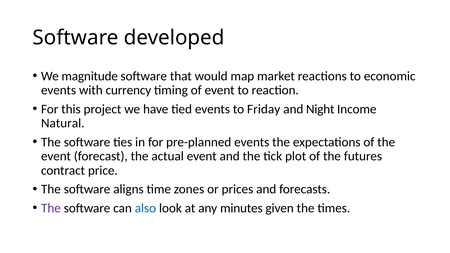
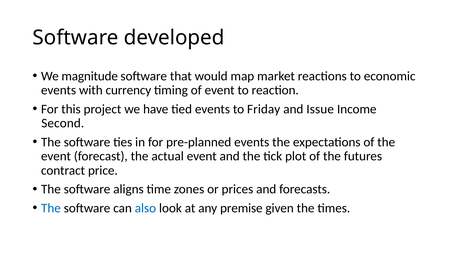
Night: Night -> Issue
Natural: Natural -> Second
The at (51, 208) colour: purple -> blue
minutes: minutes -> premise
